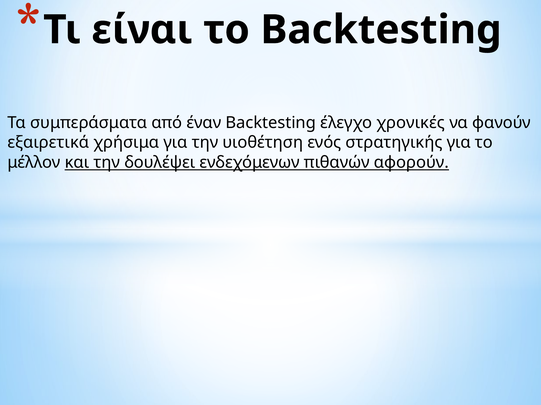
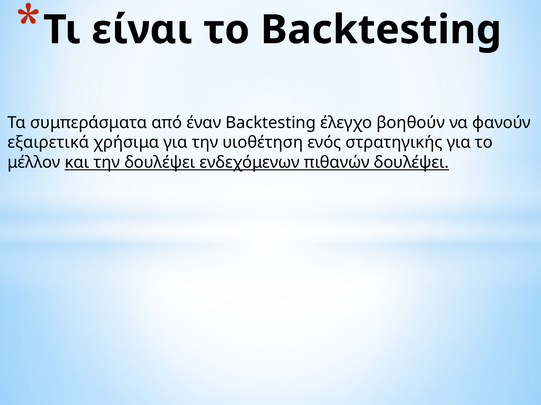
χρονικές: χρονικές -> βοηθούν
πιθανών αφορούν: αφορούν -> δουλέψει
